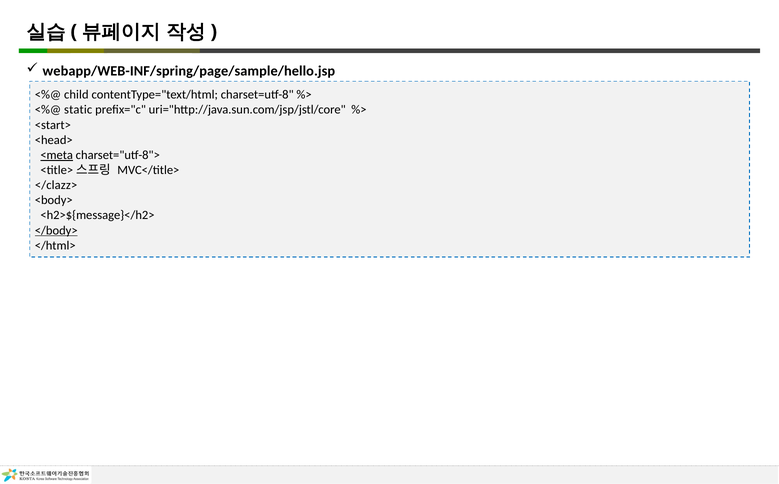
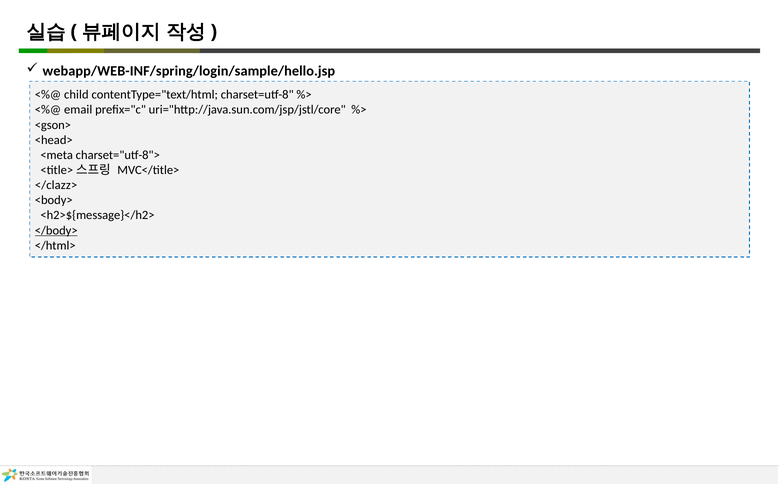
webapp/WEB-INF/spring/page/sample/hello.jsp: webapp/WEB-INF/spring/page/sample/hello.jsp -> webapp/WEB-INF/spring/login/sample/hello.jsp
static: static -> email
<start>: <start> -> <gson>
<meta underline: present -> none
